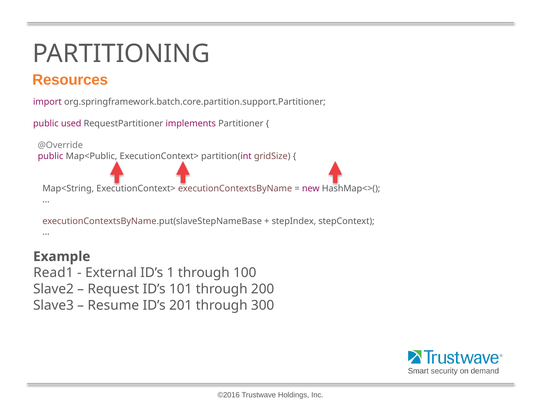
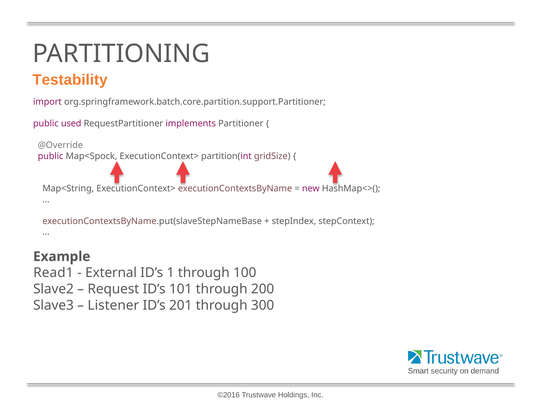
Resources: Resources -> Testability
Map<Public: Map<Public -> Map<Spock
Resume: Resume -> Listener
